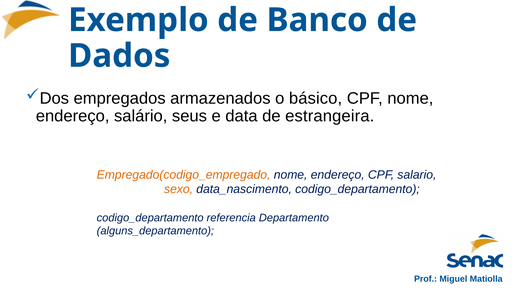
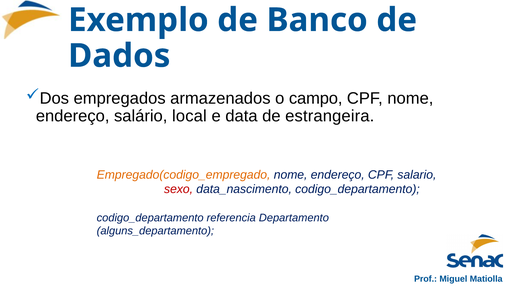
básico: básico -> campo
seus: seus -> local
sexo colour: orange -> red
